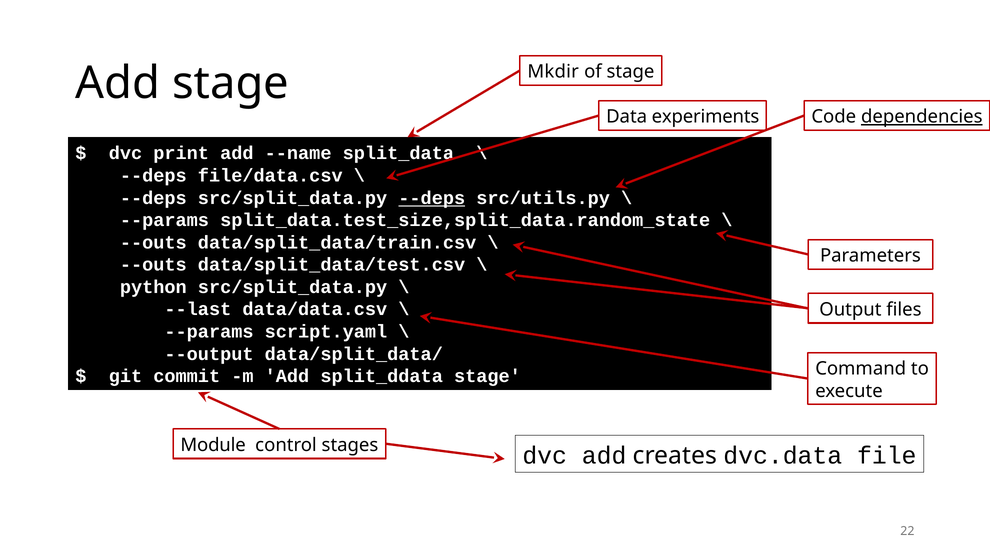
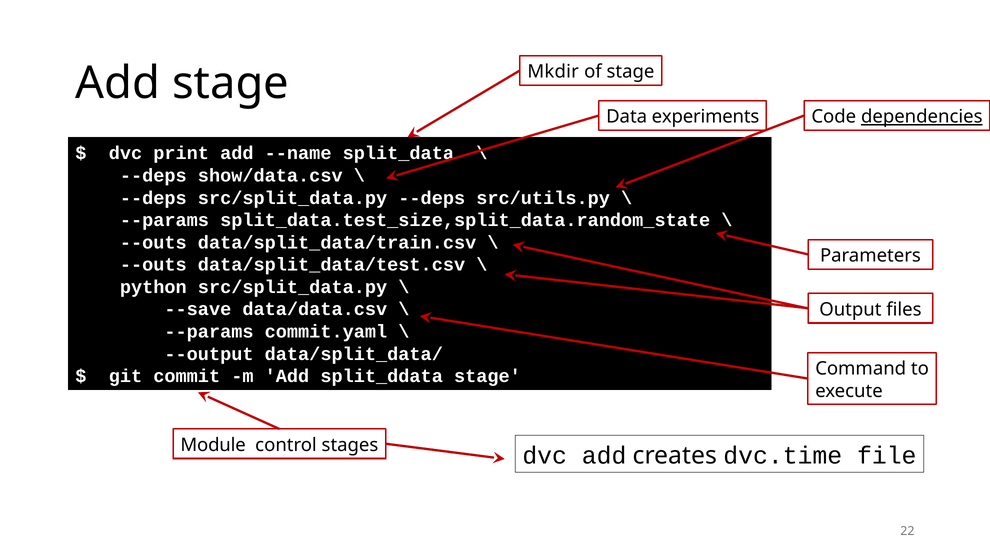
file/data.csv: file/data.csv -> show/data.csv
--deps at (432, 198) underline: present -> none
--last: --last -> --save
script.yaml: script.yaml -> commit.yaml
dvc.data: dvc.data -> dvc.time
